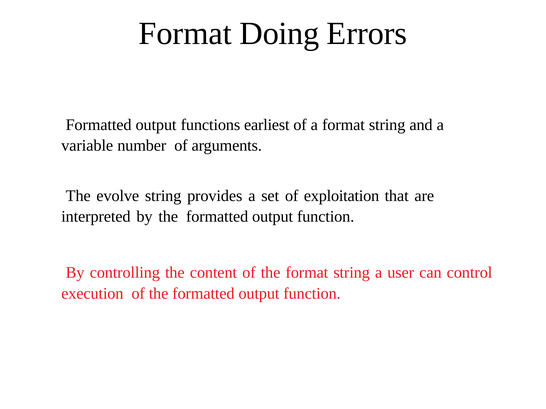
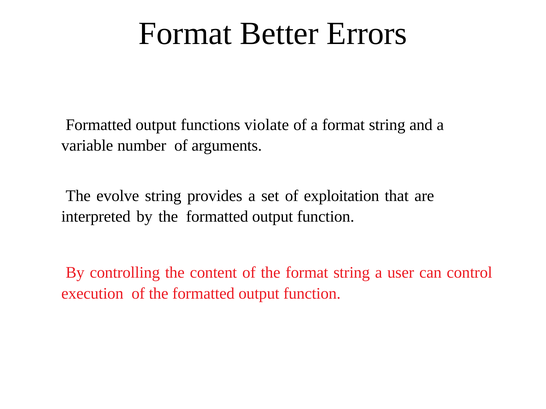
Doing: Doing -> Better
earliest: earliest -> violate
